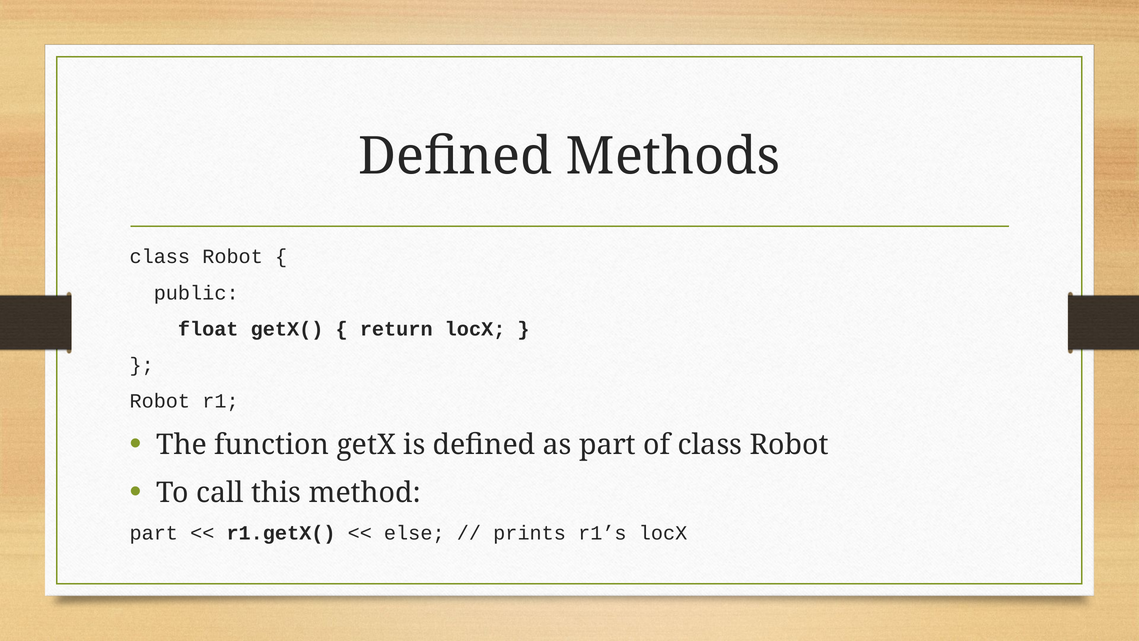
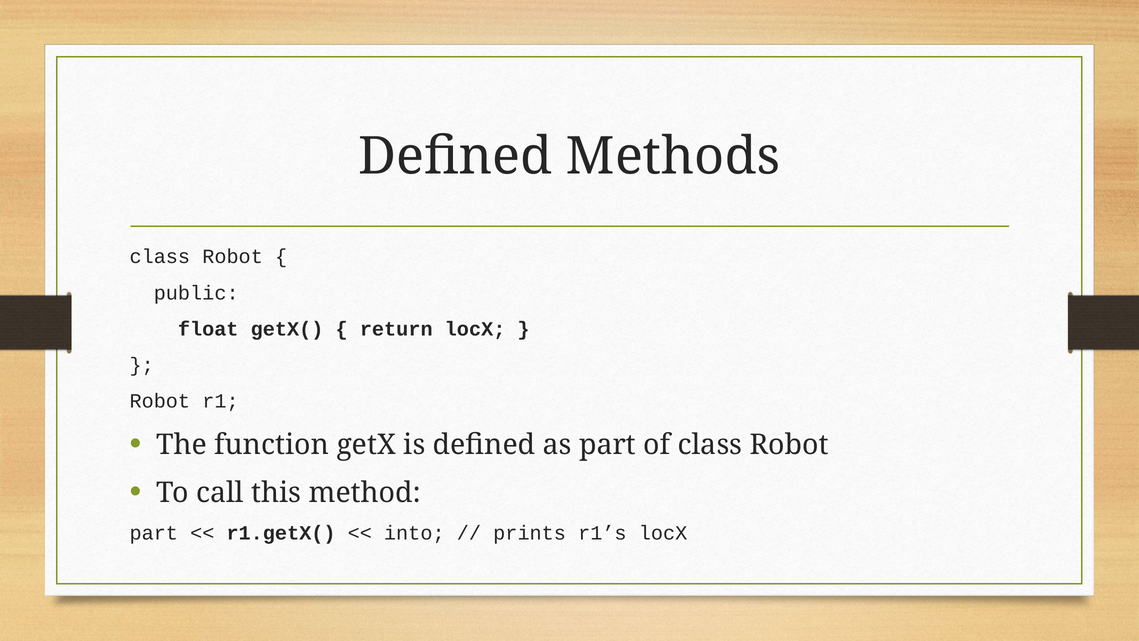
else: else -> into
